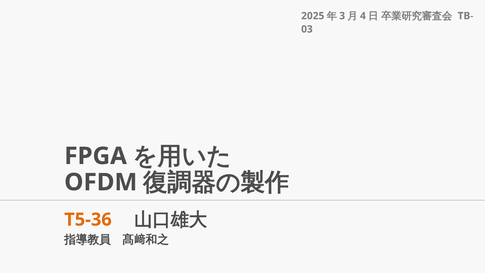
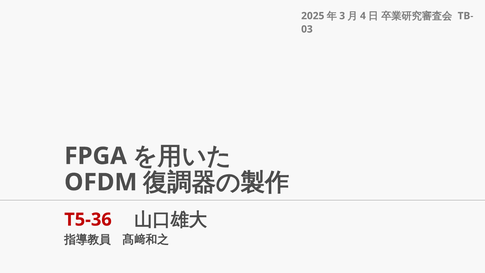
T5-36 colour: orange -> red
